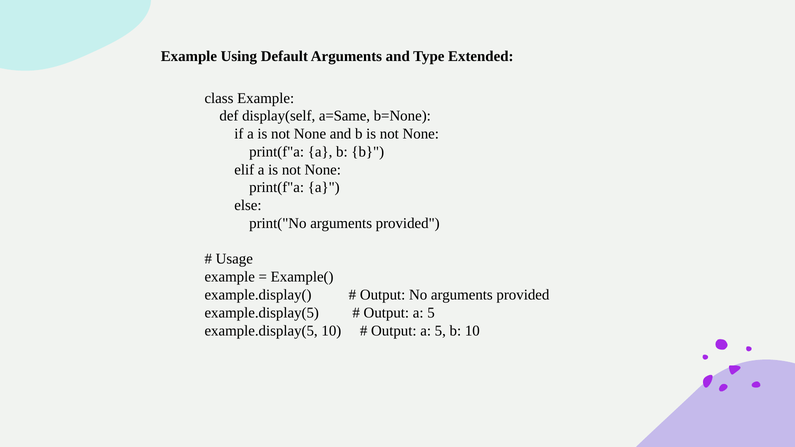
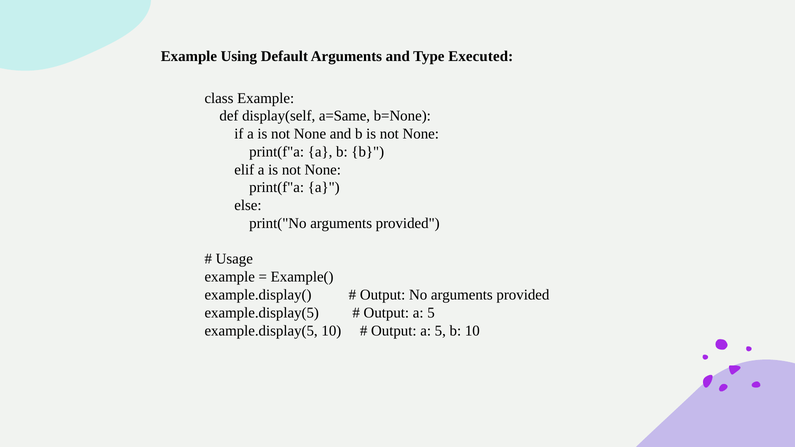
Extended: Extended -> Executed
